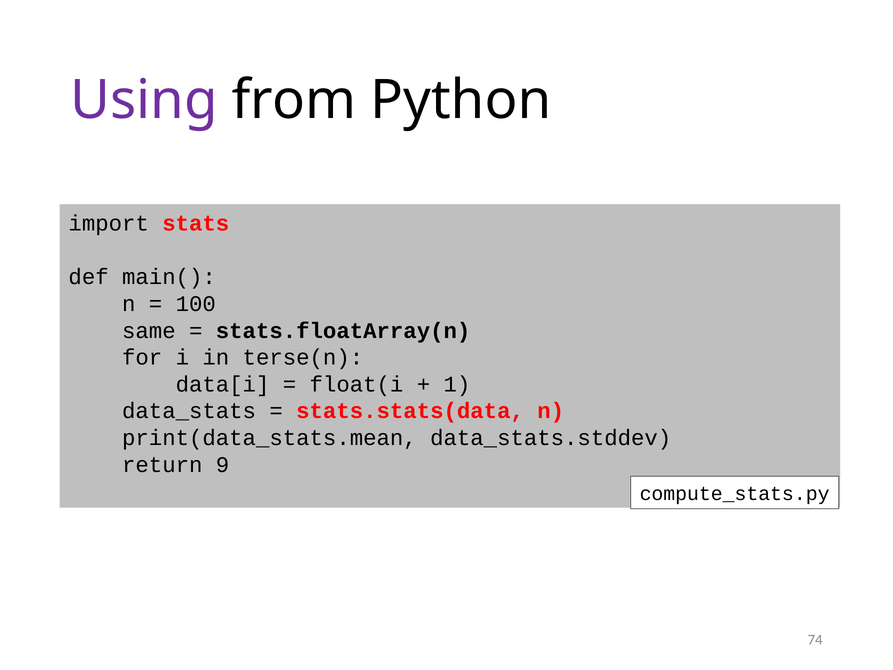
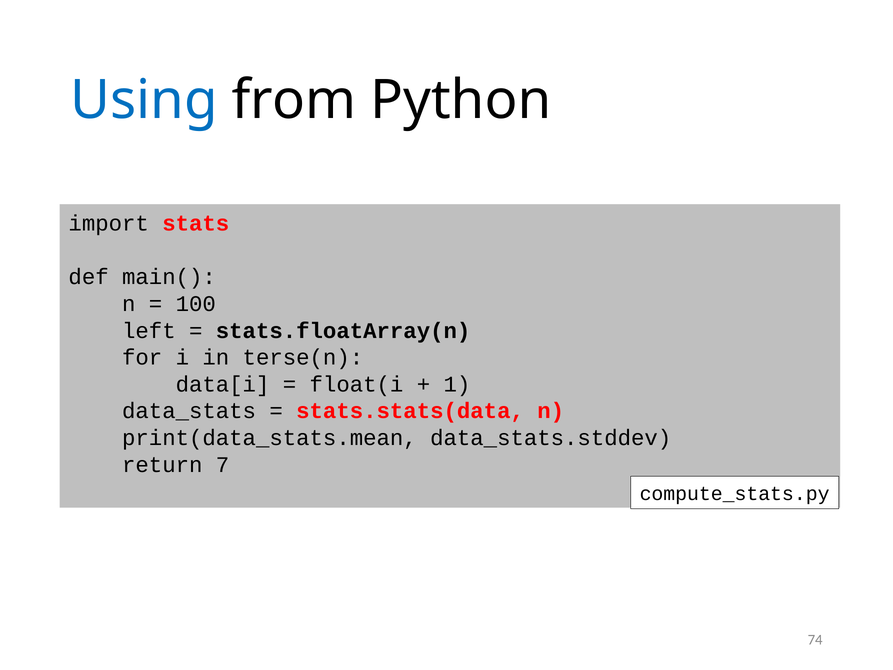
Using colour: purple -> blue
same: same -> left
9: 9 -> 7
